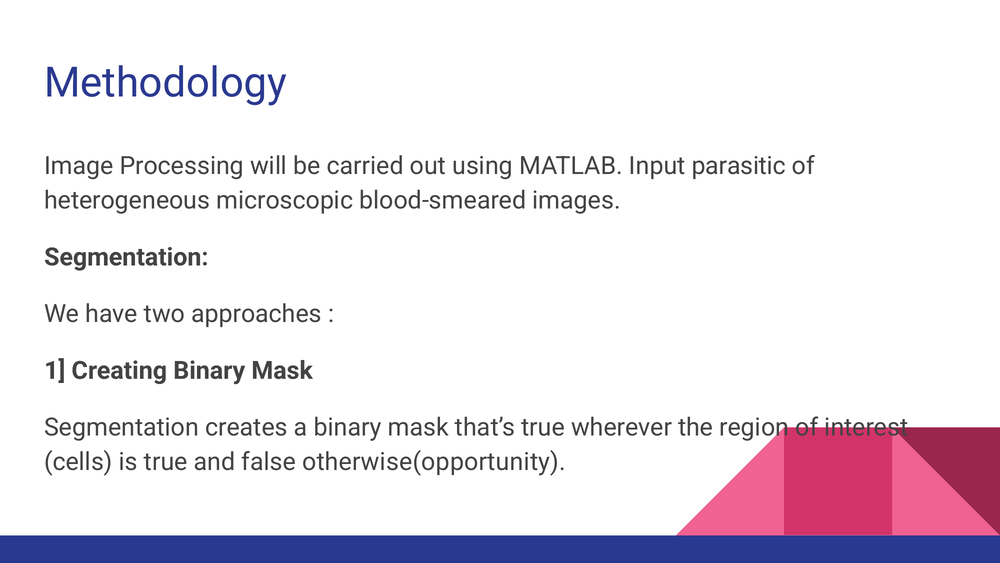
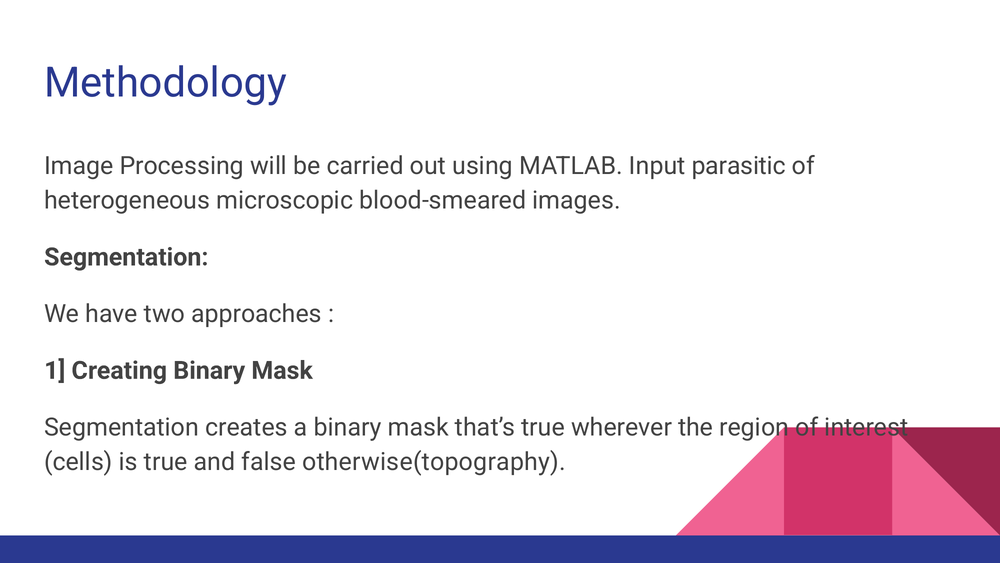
otherwise(opportunity: otherwise(opportunity -> otherwise(topography
